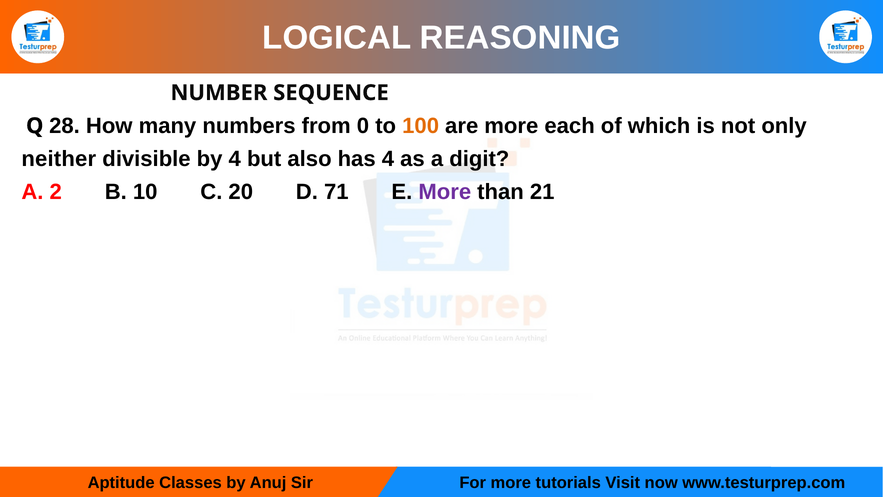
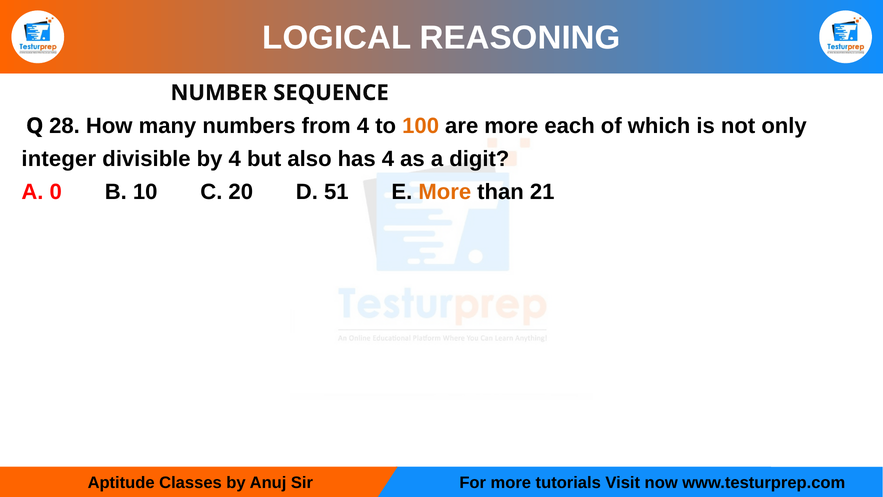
from 0: 0 -> 4
neither: neither -> integer
2: 2 -> 0
71: 71 -> 51
More at (445, 192) colour: purple -> orange
